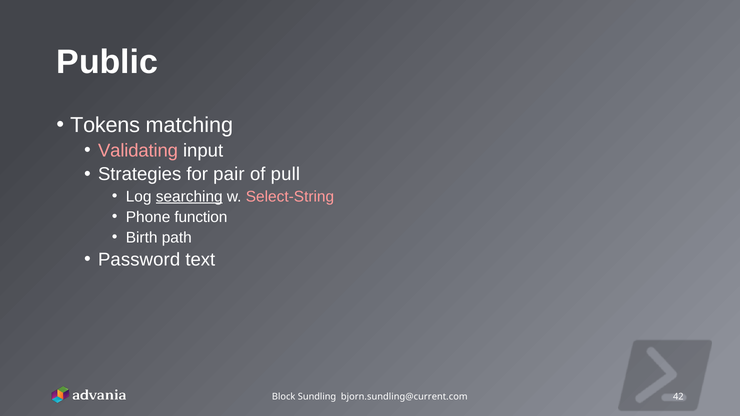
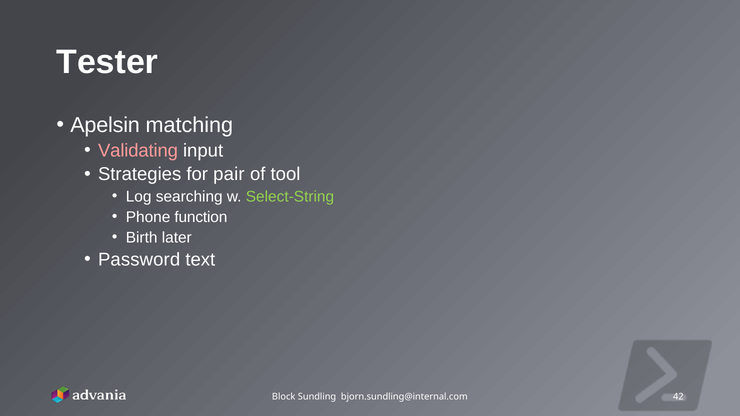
Public: Public -> Tester
Tokens: Tokens -> Apelsin
pull: pull -> tool
searching underline: present -> none
Select-String colour: pink -> light green
path: path -> later
bjorn.sundling@current.com: bjorn.sundling@current.com -> bjorn.sundling@internal.com
